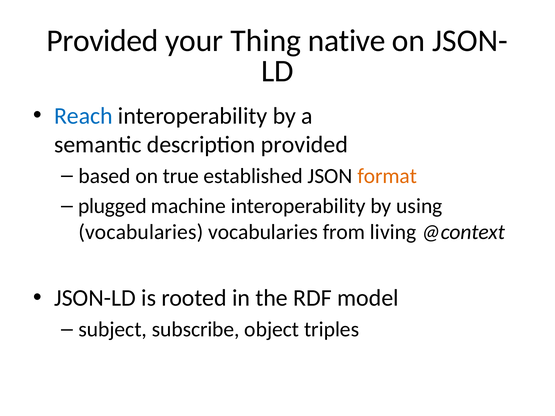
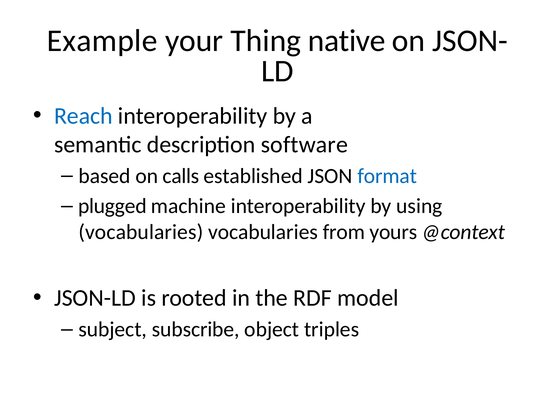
Provided at (102, 41): Provided -> Example
description provided: provided -> software
true: true -> calls
format colour: orange -> blue
living: living -> yours
